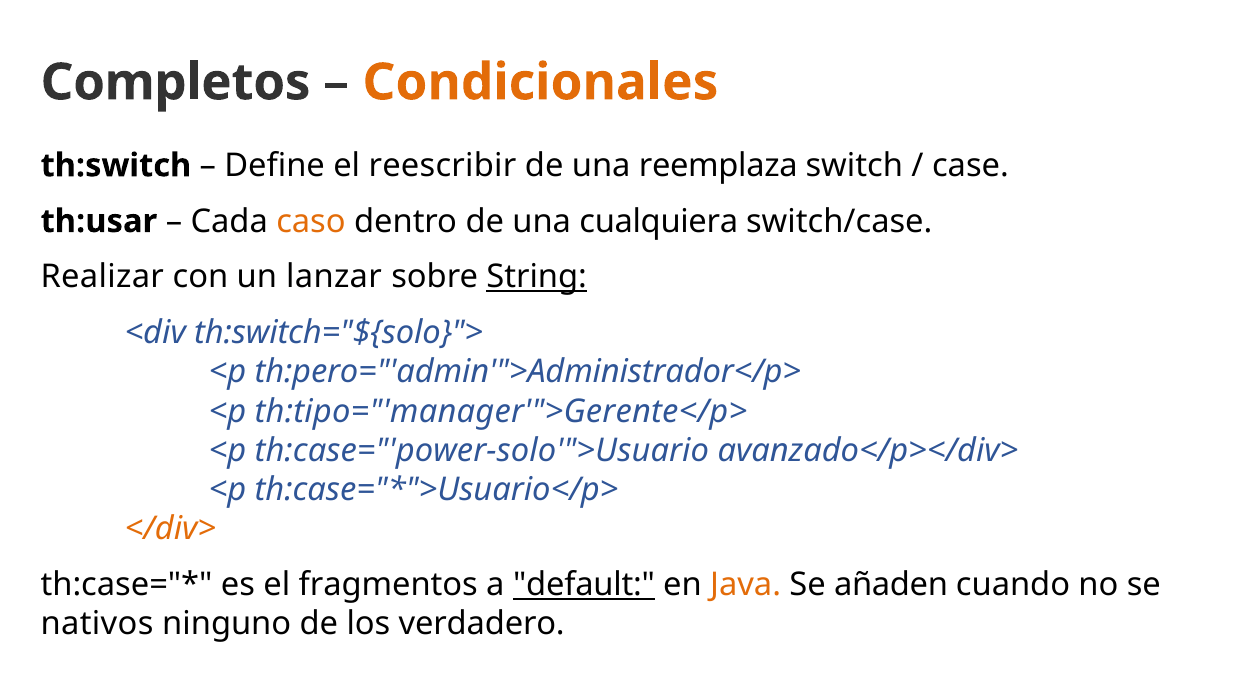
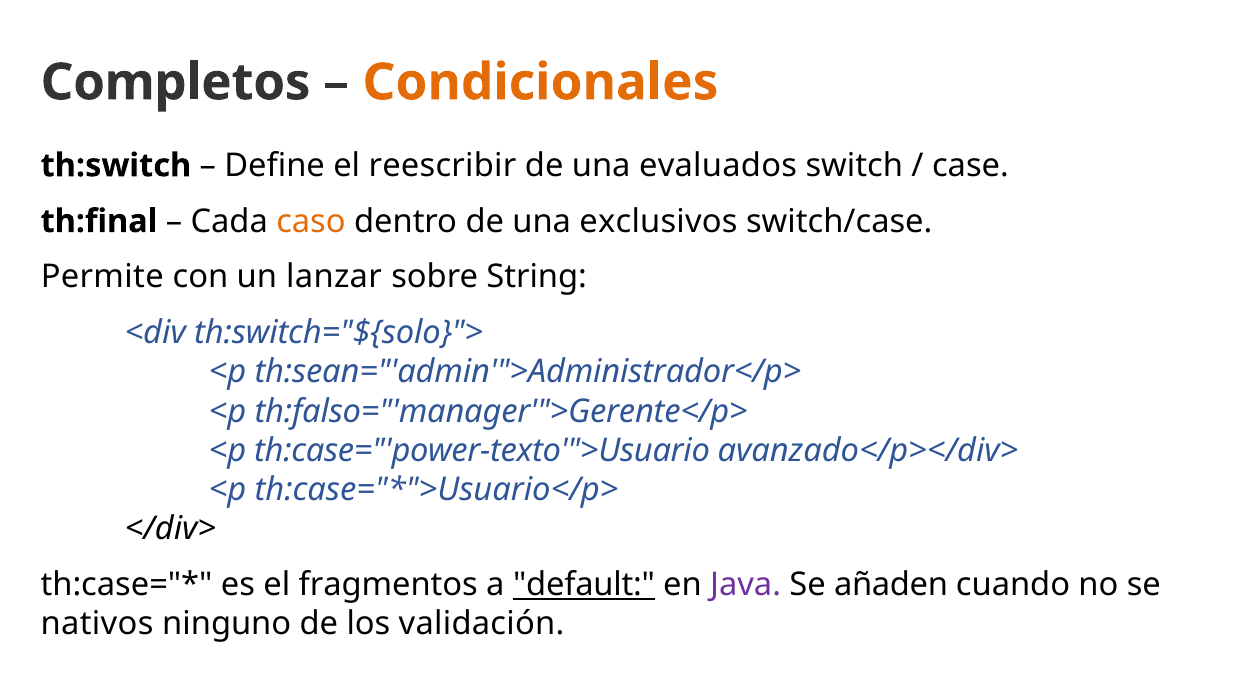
reemplaza: reemplaza -> evaluados
th:usar: th:usar -> th:final
cualquiera: cualquiera -> exclusivos
Realizar: Realizar -> Permite
String underline: present -> none
th:pero="'admin'">Administrador</p>: th:pero="'admin'">Administrador</p> -> th:sean="'admin'">Administrador</p>
th:tipo="'manager'">Gerente</p>: th:tipo="'manager'">Gerente</p> -> th:falso="'manager'">Gerente</p>
th:case="'power-solo'">Usuario: th:case="'power-solo'">Usuario -> th:case="'power-texto'">Usuario
</div> colour: orange -> black
Java colour: orange -> purple
verdadero: verdadero -> validación
